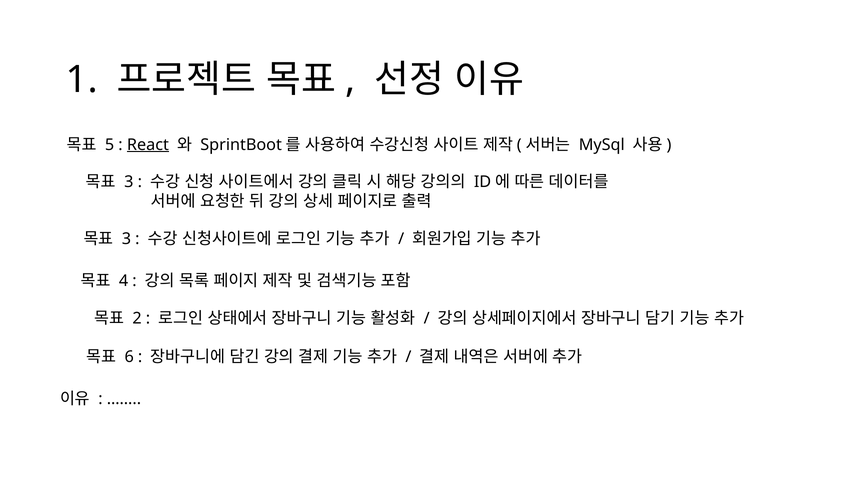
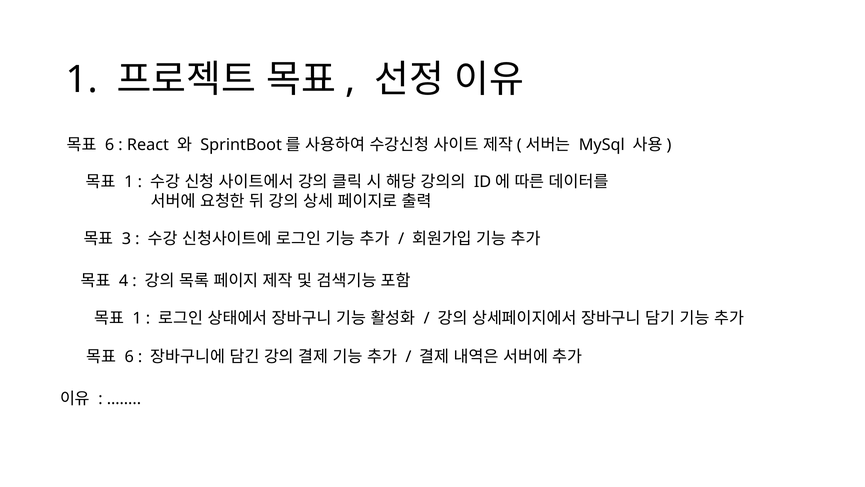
5 at (110, 145): 5 -> 6
React underline: present -> none
3 at (129, 182): 3 -> 1
2 at (137, 318): 2 -> 1
